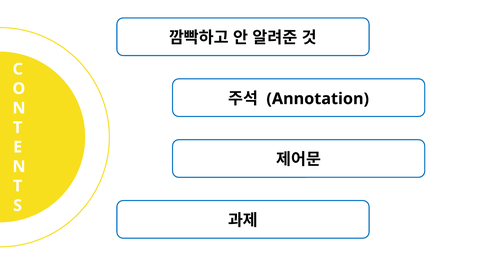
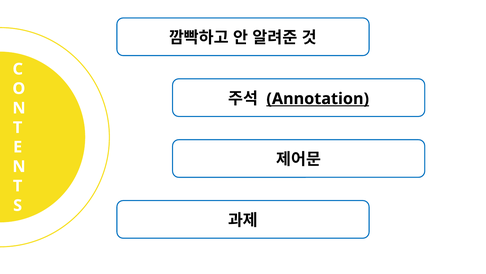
Annotation underline: none -> present
